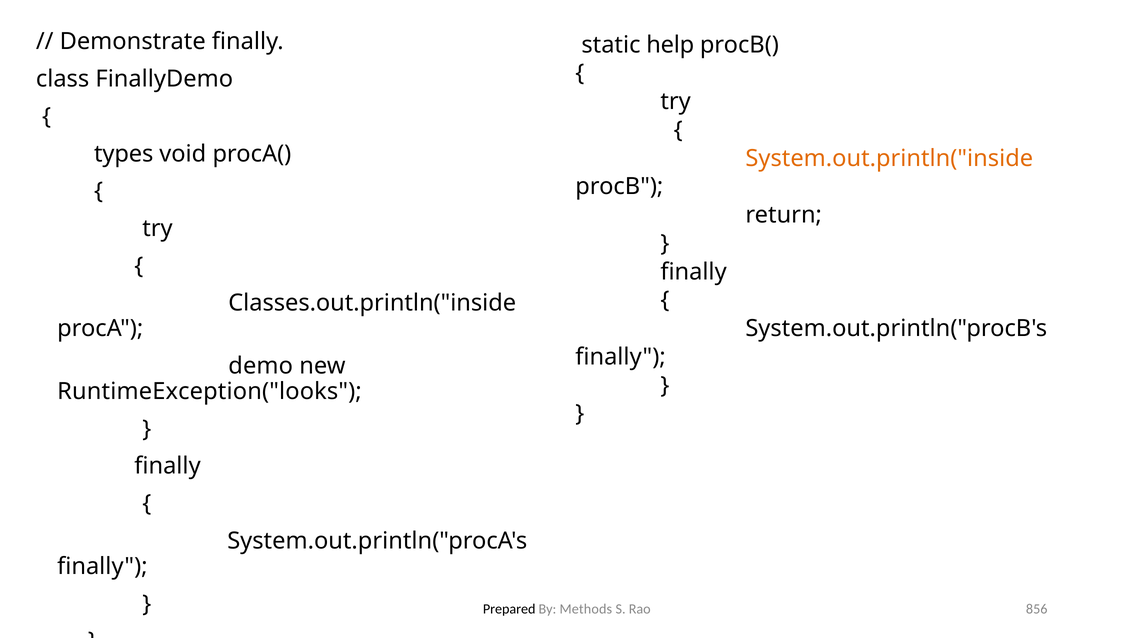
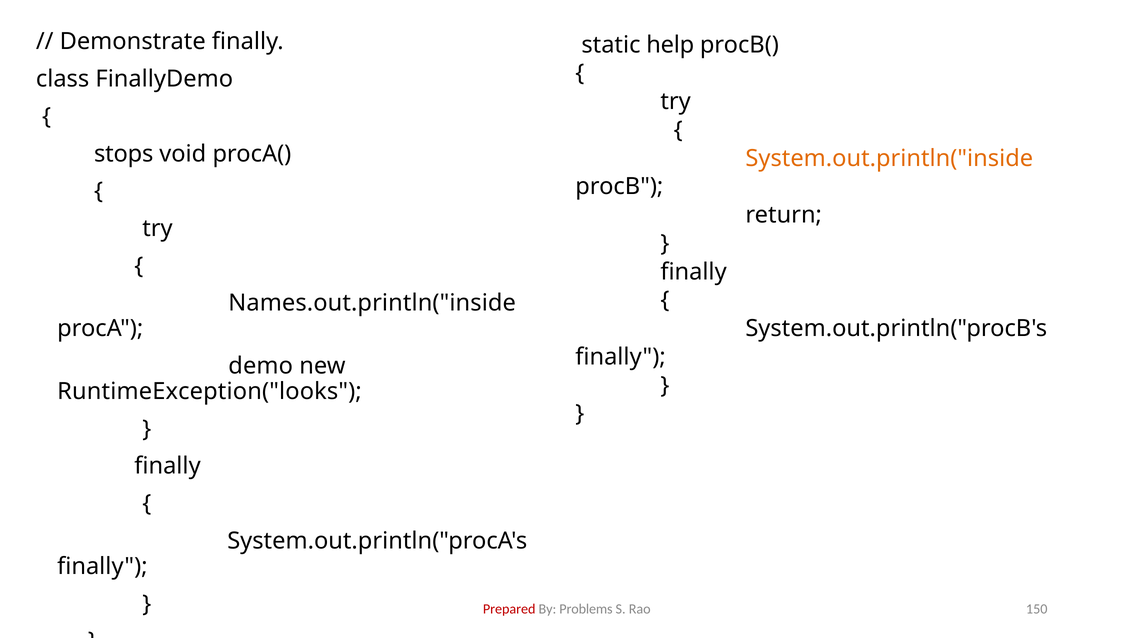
types: types -> stops
Classes.out.println("inside: Classes.out.println("inside -> Names.out.println("inside
Prepared colour: black -> red
Methods: Methods -> Problems
856: 856 -> 150
